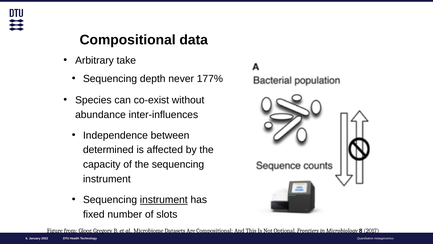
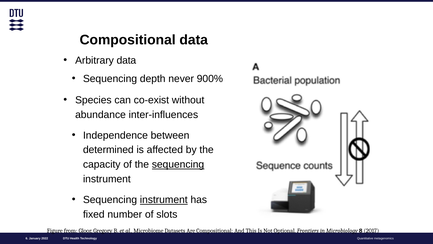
Arbitrary take: take -> data
177%: 177% -> 900%
sequencing at (178, 164) underline: none -> present
